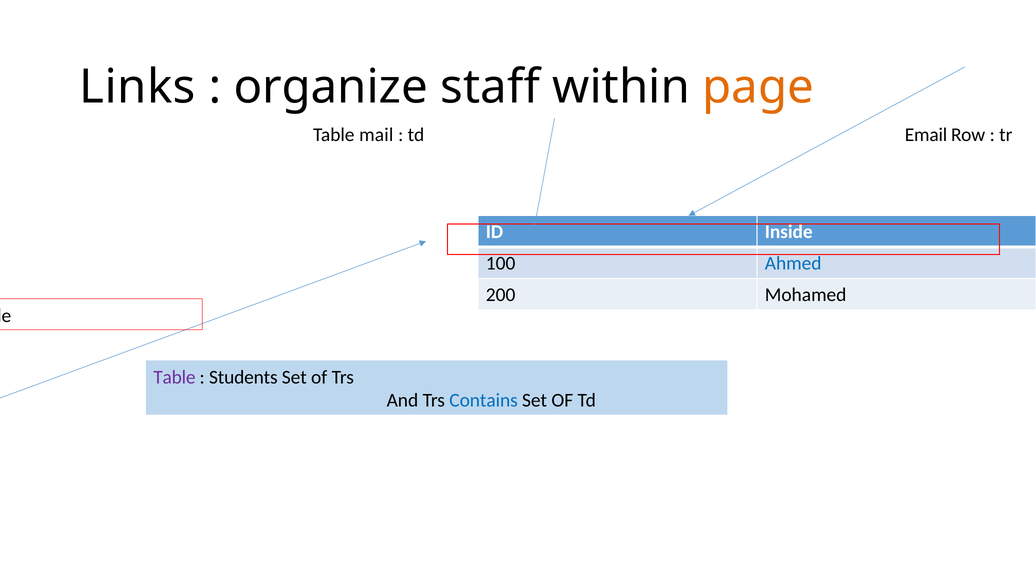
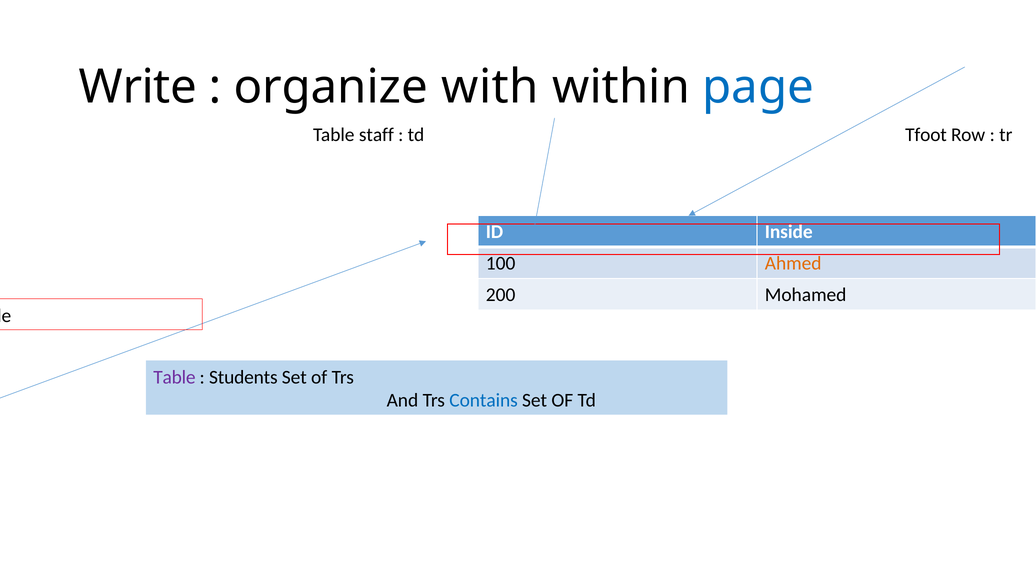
Links: Links -> Write
staff: staff -> with
page colour: orange -> blue
mail: mail -> staff
Email: Email -> Tfoot
Ahmed colour: blue -> orange
